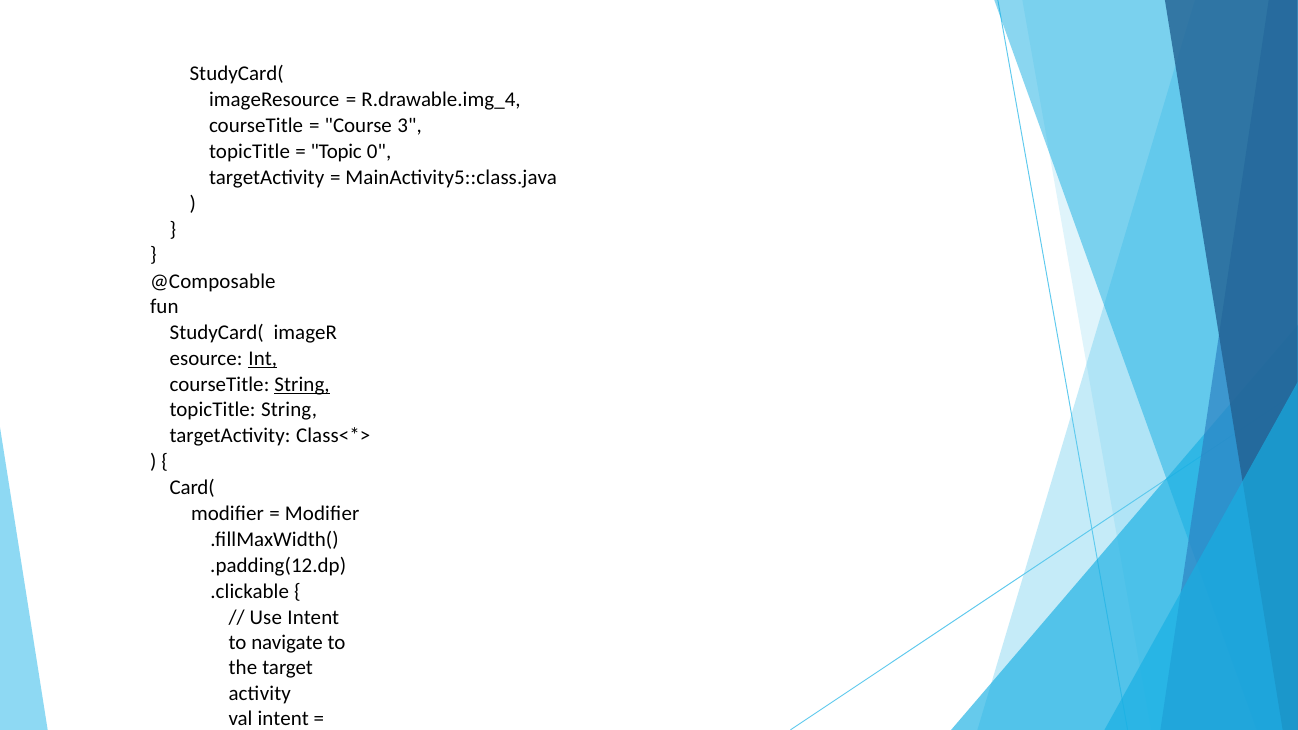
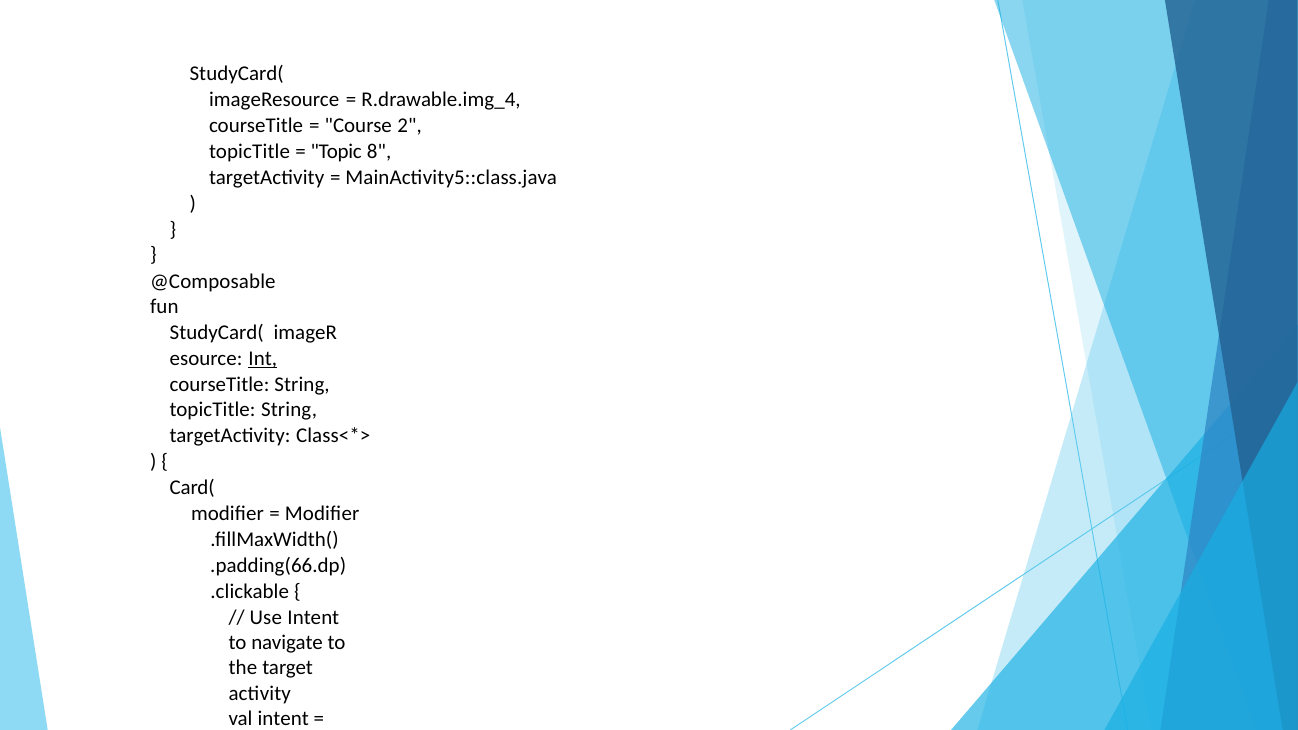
3: 3 -> 2
0: 0 -> 8
String at (302, 384) underline: present -> none
.padding(12.dp: .padding(12.dp -> .padding(66.dp
